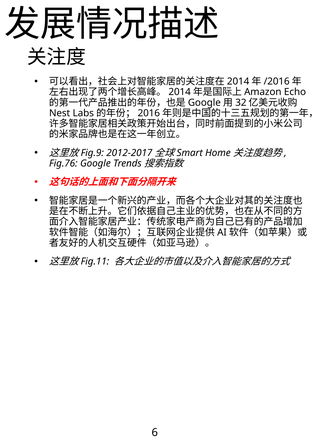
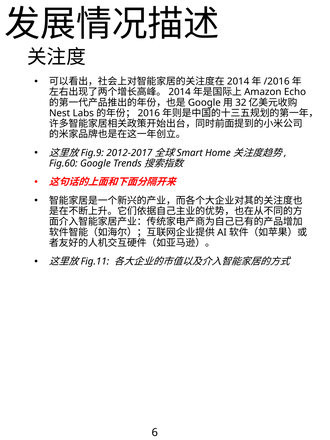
Fig.76: Fig.76 -> Fig.60
